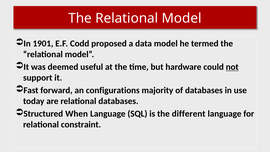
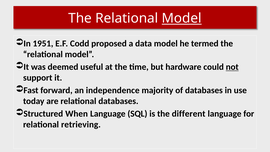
Model at (182, 18) underline: none -> present
1901: 1901 -> 1951
configurations: configurations -> independence
constraint: constraint -> retrieving
